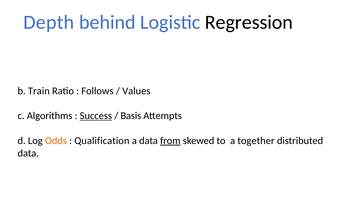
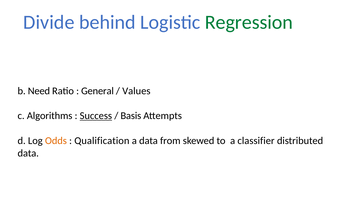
Depth: Depth -> Divide
Regression colour: black -> green
Train: Train -> Need
Follows: Follows -> General
from underline: present -> none
together: together -> classifier
